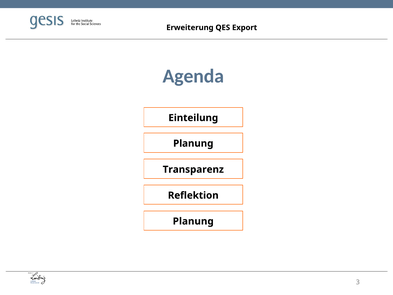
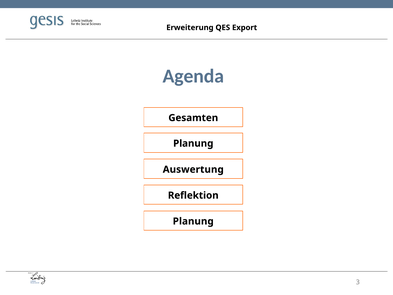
Einteilung: Einteilung -> Gesamten
Transparenz: Transparenz -> Auswertung
